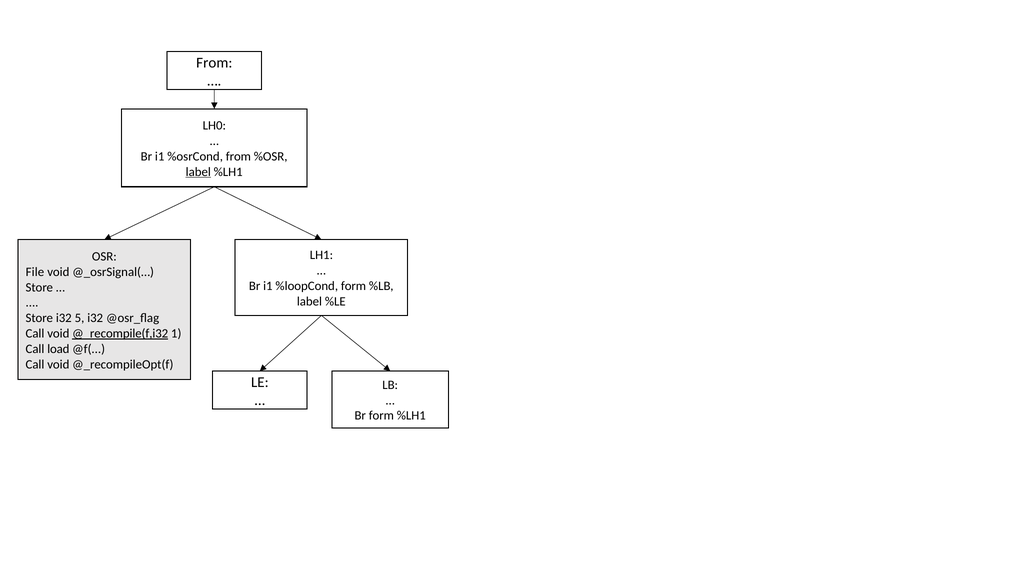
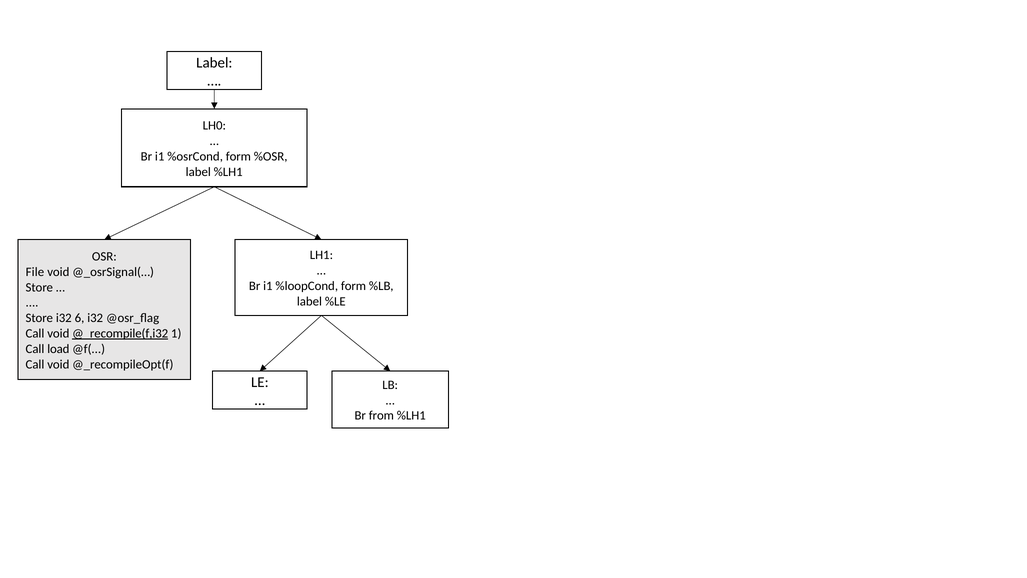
From at (214, 63): From -> Label
%osrCond from: from -> form
label at (198, 172) underline: present -> none
5: 5 -> 6
Br form: form -> from
